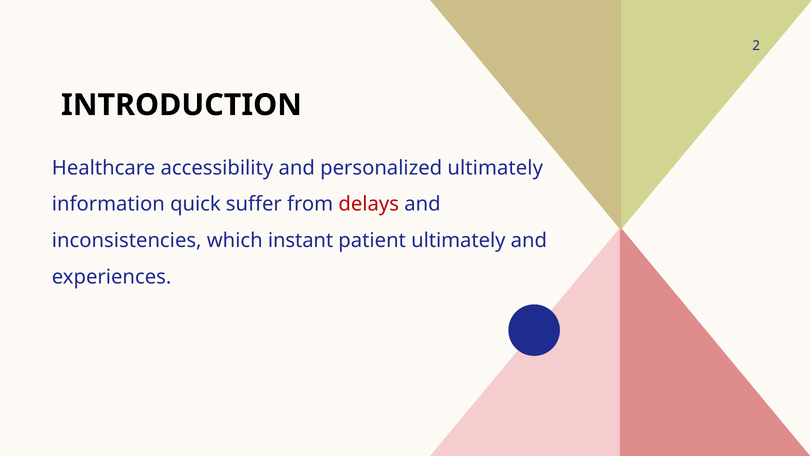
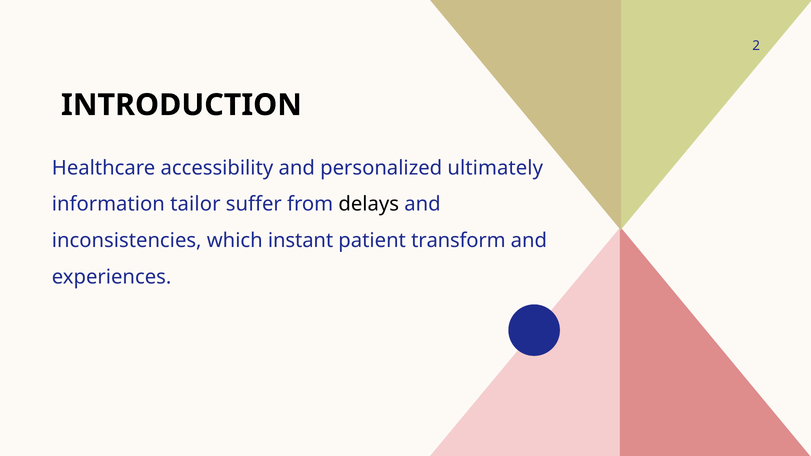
quick: quick -> tailor
delays colour: red -> black
patient ultimately: ultimately -> transform
